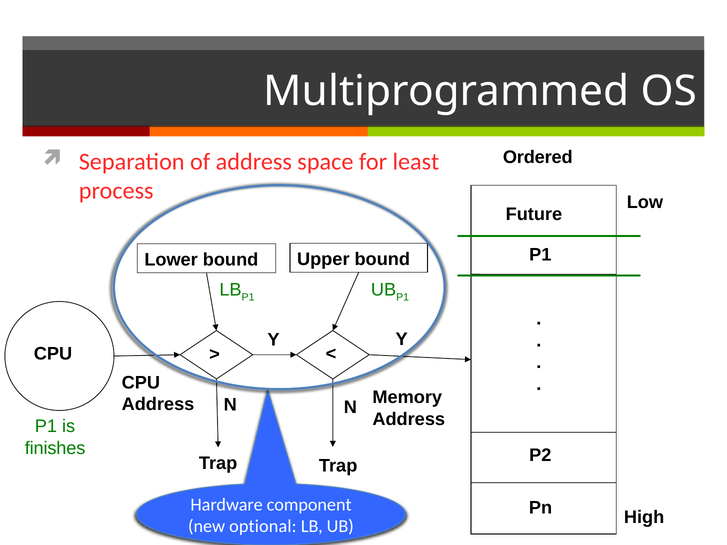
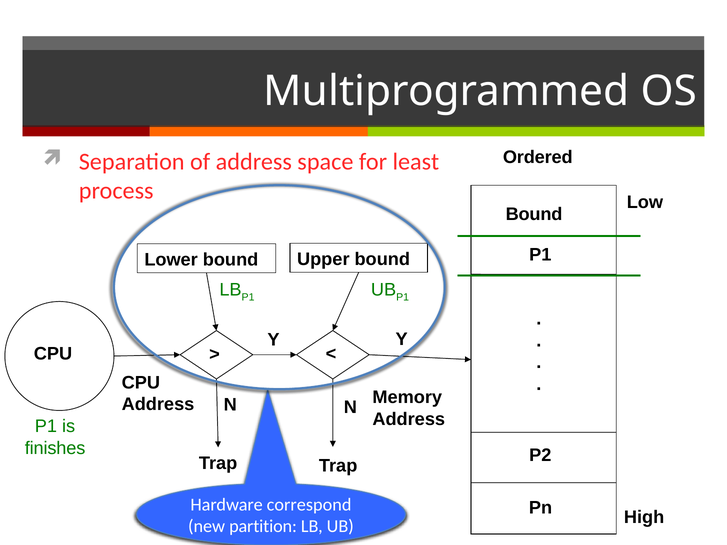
Future at (534, 214): Future -> Bound
component: component -> correspond
optional: optional -> partition
